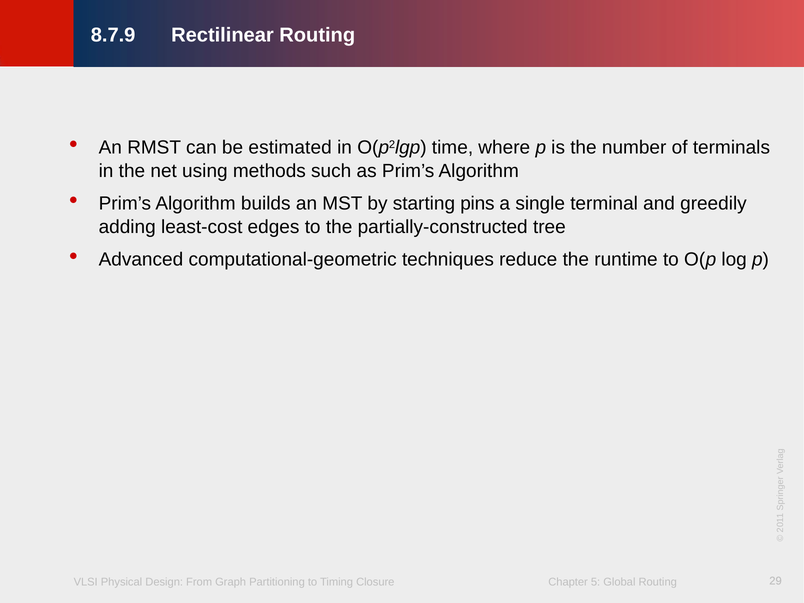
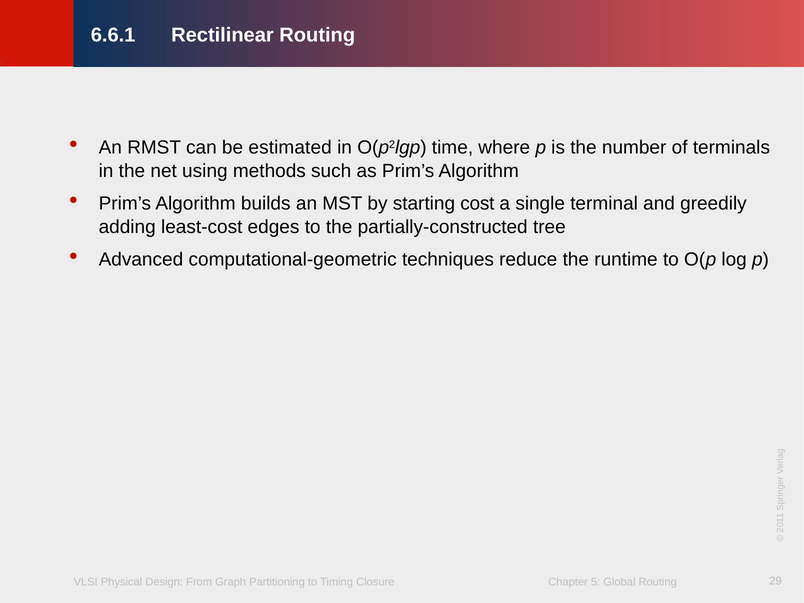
8.7.9: 8.7.9 -> 6.6.1
pins: pins -> cost
